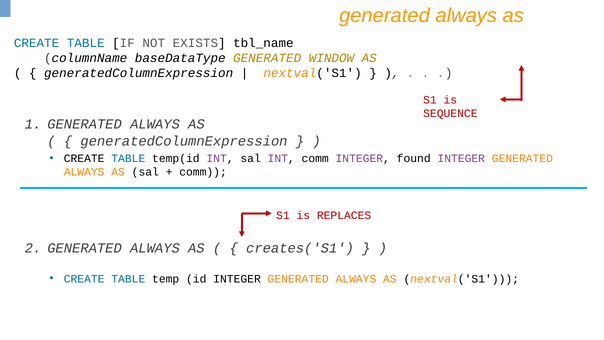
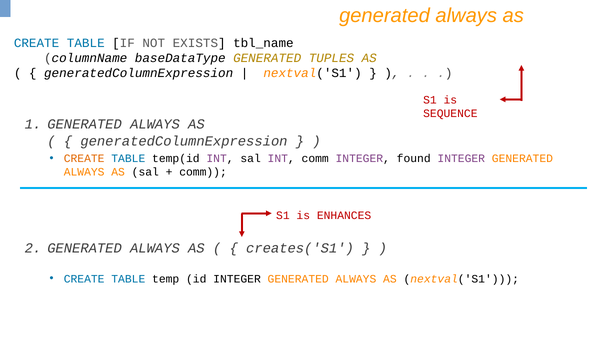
WINDOW: WINDOW -> TUPLES
CREATE at (84, 158) colour: black -> orange
REPLACES: REPLACES -> ENHANCES
